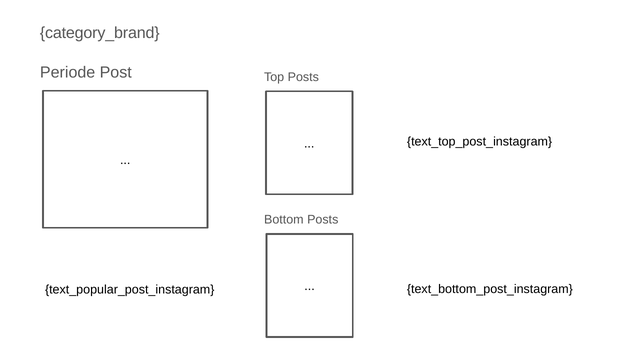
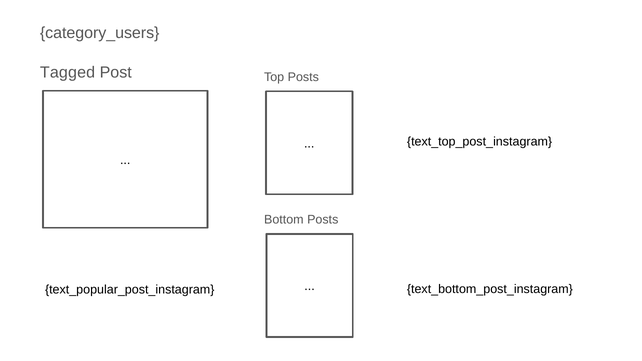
category_brand: category_brand -> category_users
Periode: Periode -> Tagged
